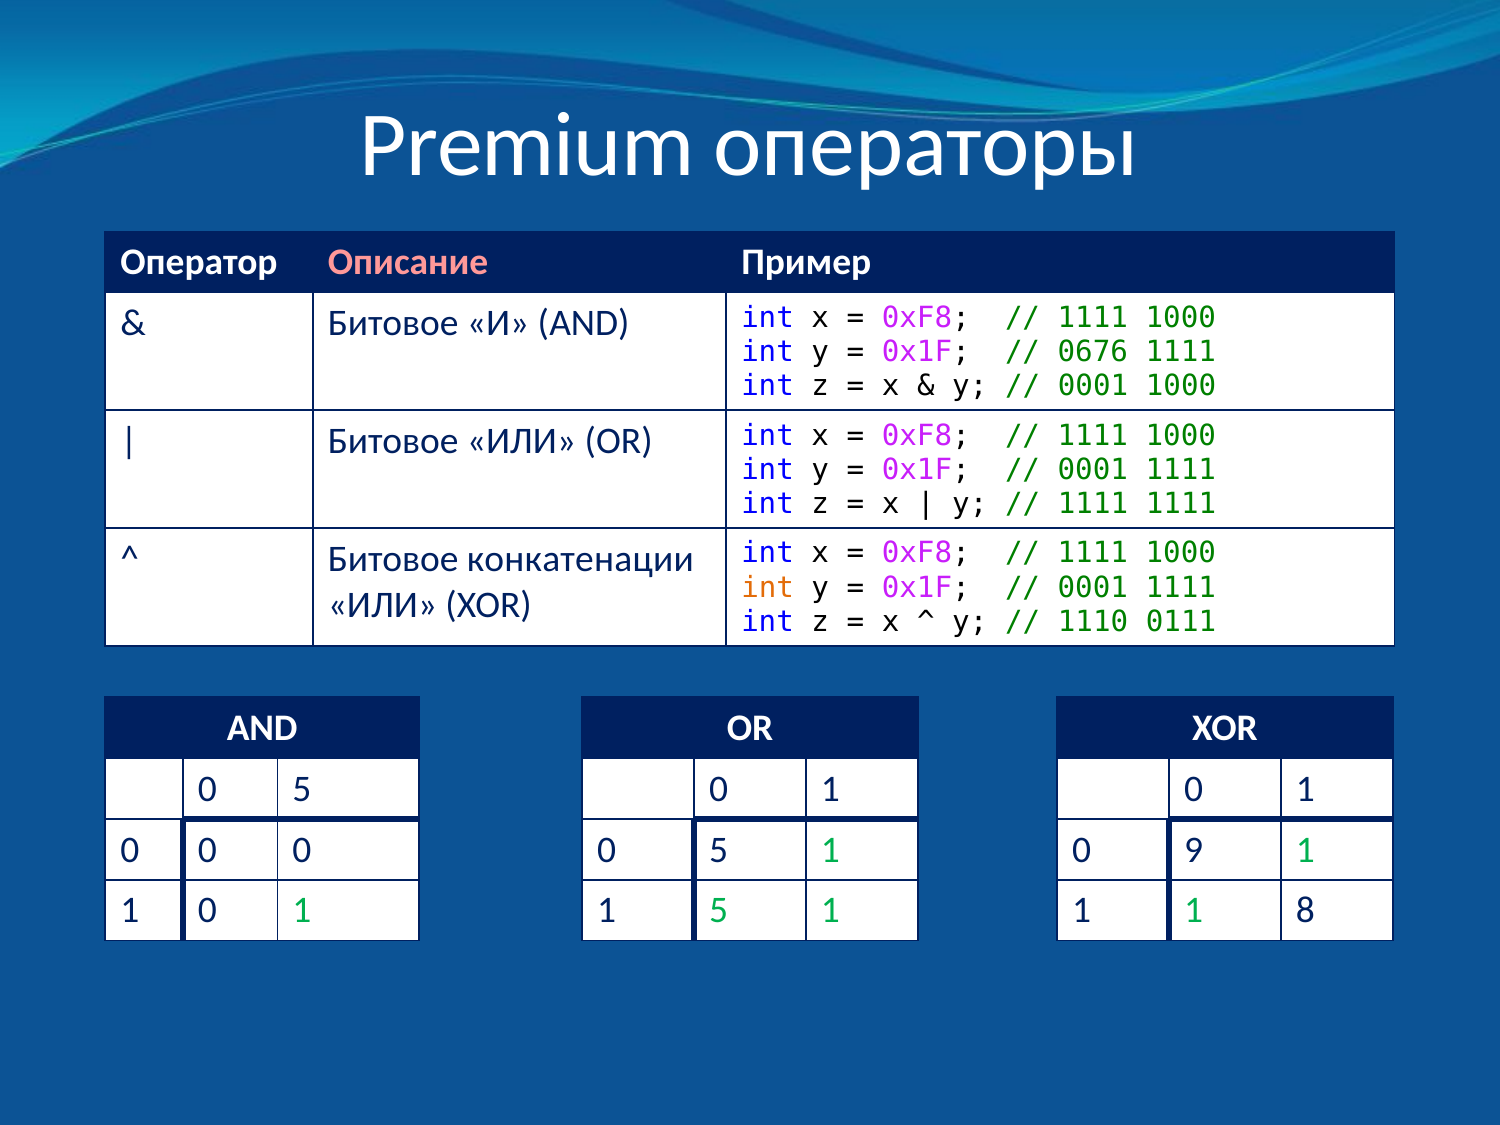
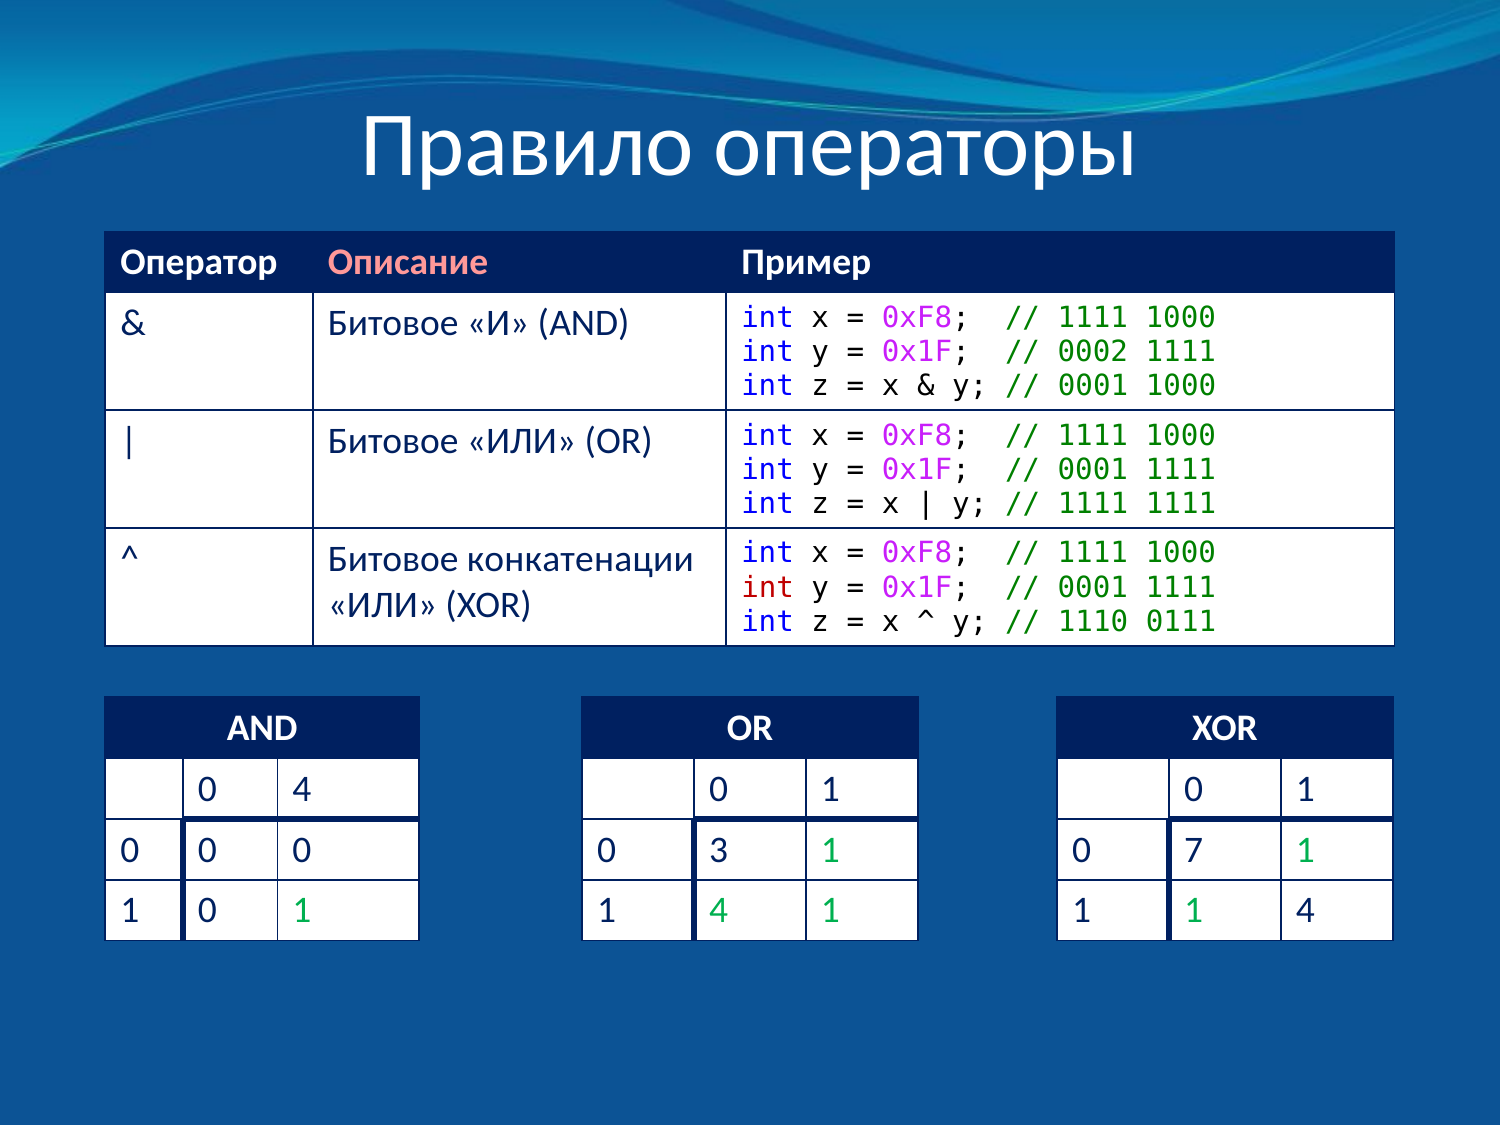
Premium: Premium -> Правило
0676: 0676 -> 0002
int at (768, 588) colour: orange -> red
5 at (302, 789): 5 -> 4
5 at (719, 850): 5 -> 3
9: 9 -> 7
5 at (719, 910): 5 -> 4
8 at (1305, 910): 8 -> 4
